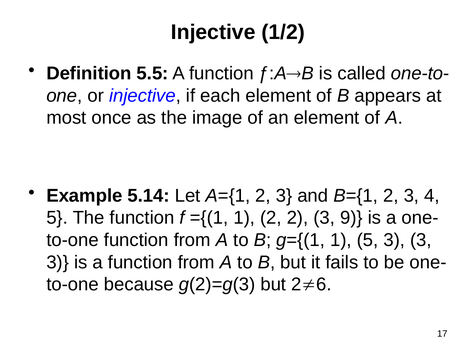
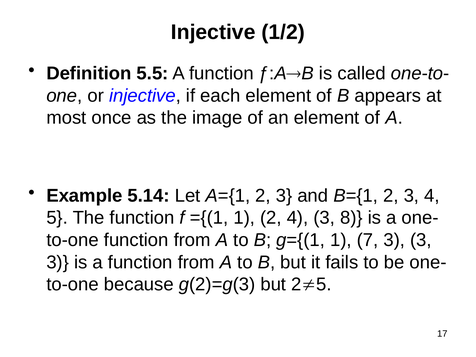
2 2: 2 -> 4
9: 9 -> 8
1 5: 5 -> 7
6 at (324, 285): 6 -> 5
